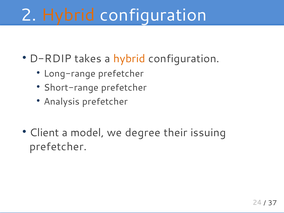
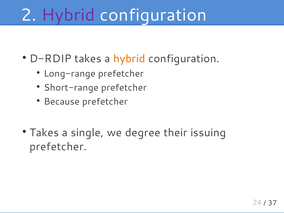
Hybrid at (68, 15) colour: orange -> purple
Analysis: Analysis -> Because
Client at (44, 133): Client -> Takes
model: model -> single
